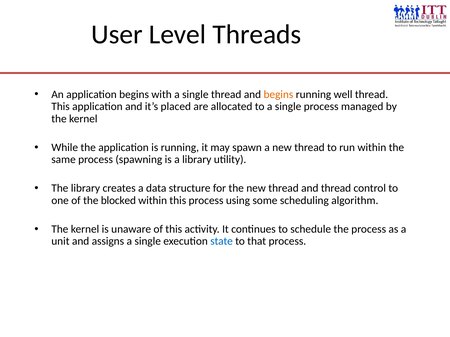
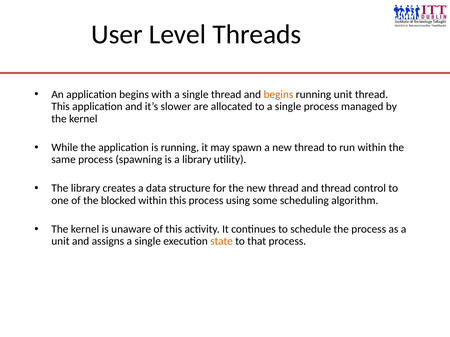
running well: well -> unit
placed: placed -> slower
state colour: blue -> orange
